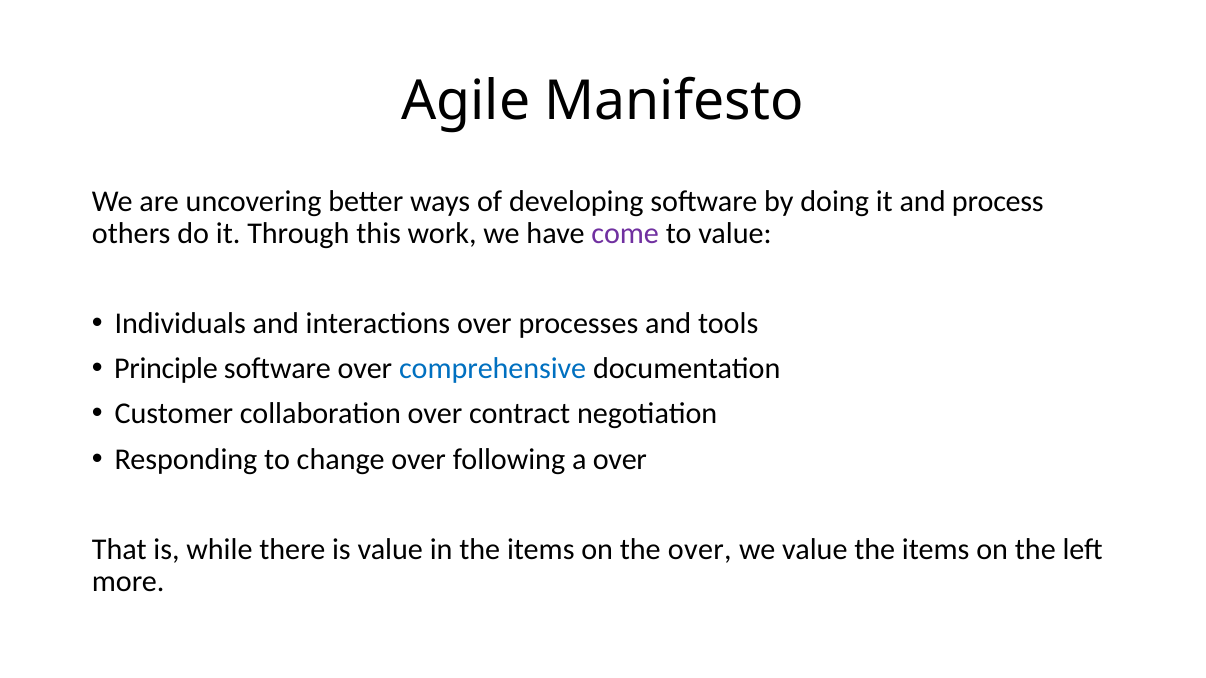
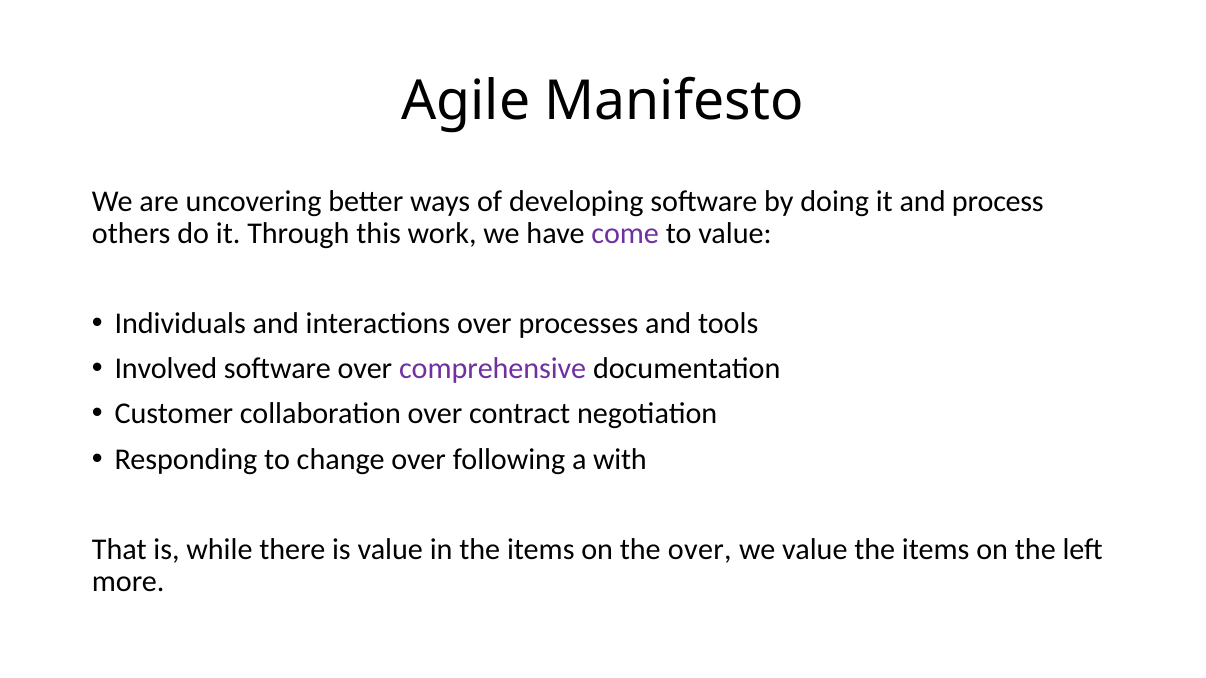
Principle: Principle -> Involved
comprehensive colour: blue -> purple
a over: over -> with
